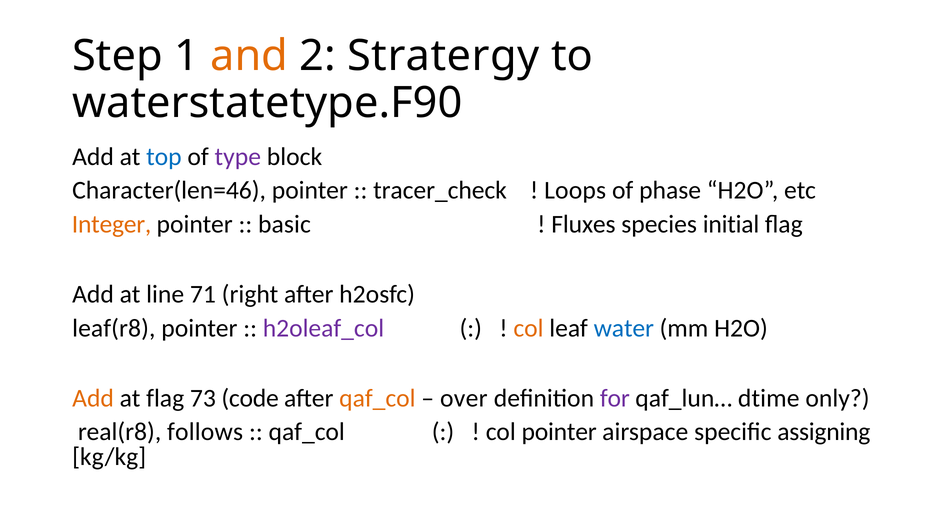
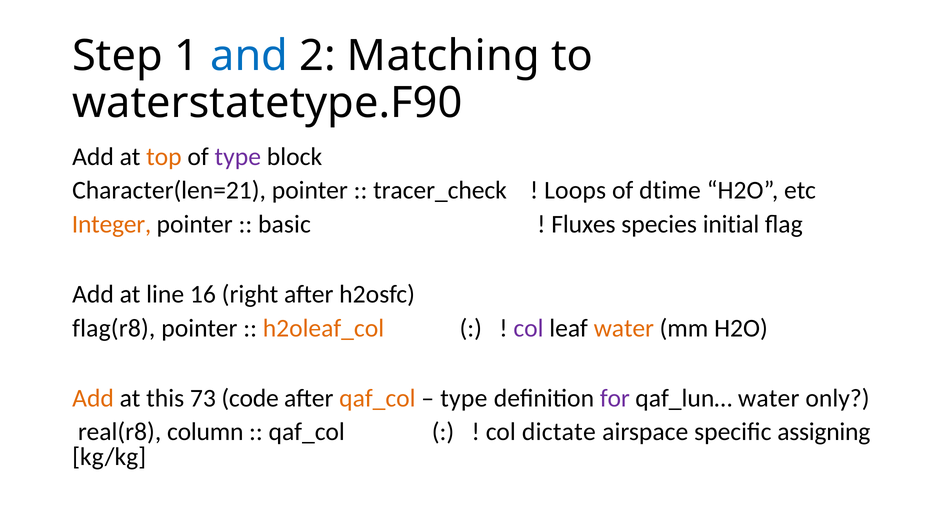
and colour: orange -> blue
Stratergy: Stratergy -> Matching
top colour: blue -> orange
Character(len=46: Character(len=46 -> Character(len=21
phase: phase -> dtime
71: 71 -> 16
leaf(r8: leaf(r8 -> flag(r8
h2oleaf_col colour: purple -> orange
col at (528, 328) colour: orange -> purple
water at (624, 328) colour: blue -> orange
at flag: flag -> this
over at (464, 399): over -> type
qaf_lun… dtime: dtime -> water
follows: follows -> column
col pointer: pointer -> dictate
